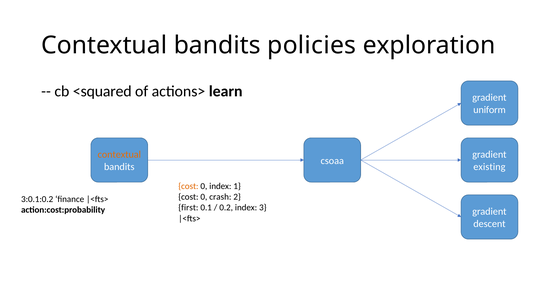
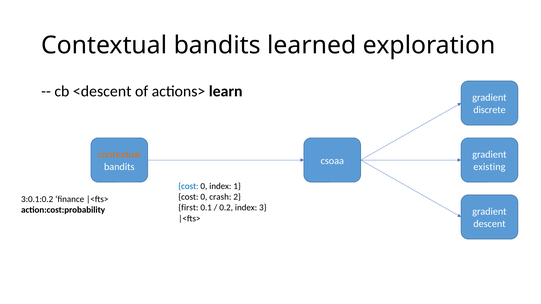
policies: policies -> learned
<squared: <squared -> <descent
uniform: uniform -> discrete
cost at (188, 186) colour: orange -> blue
